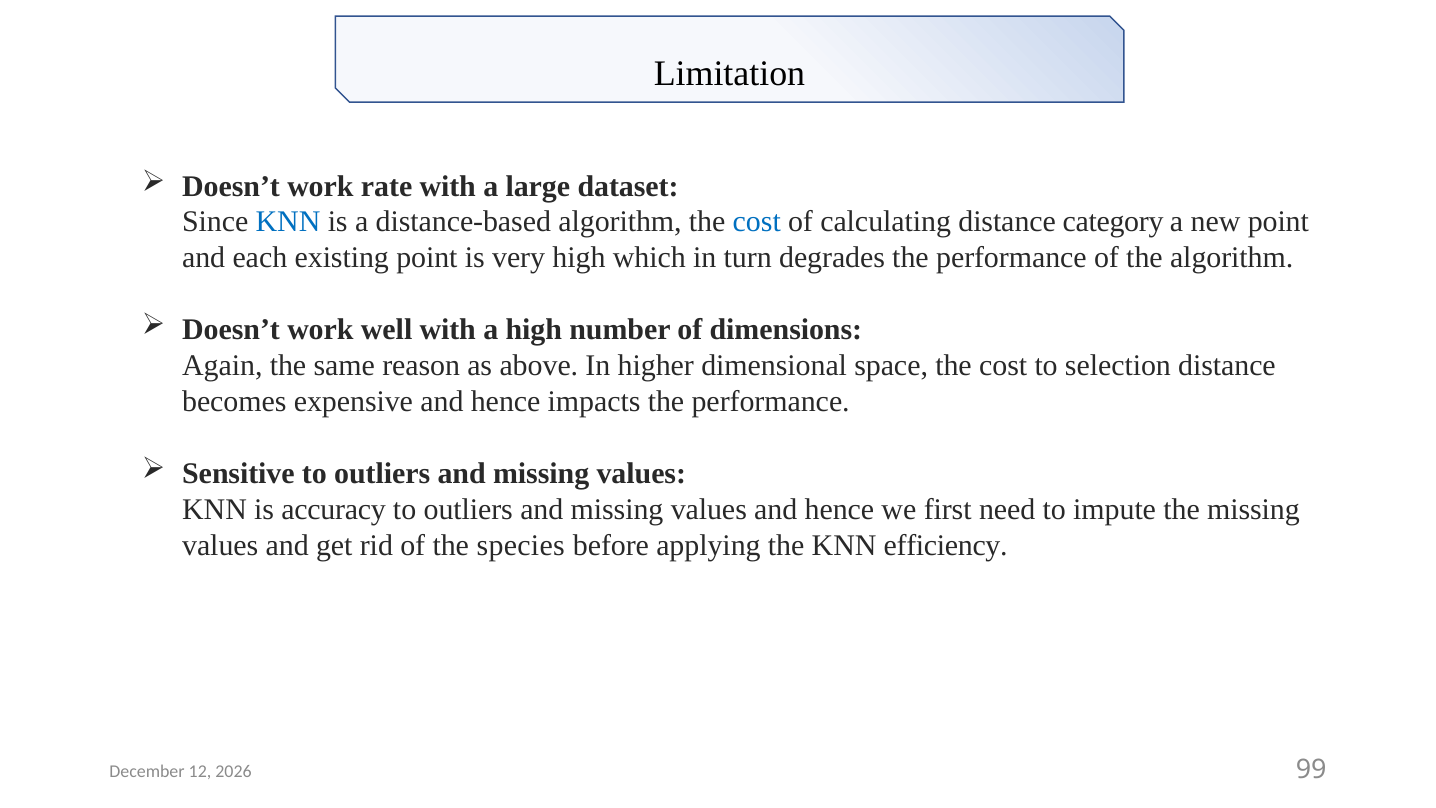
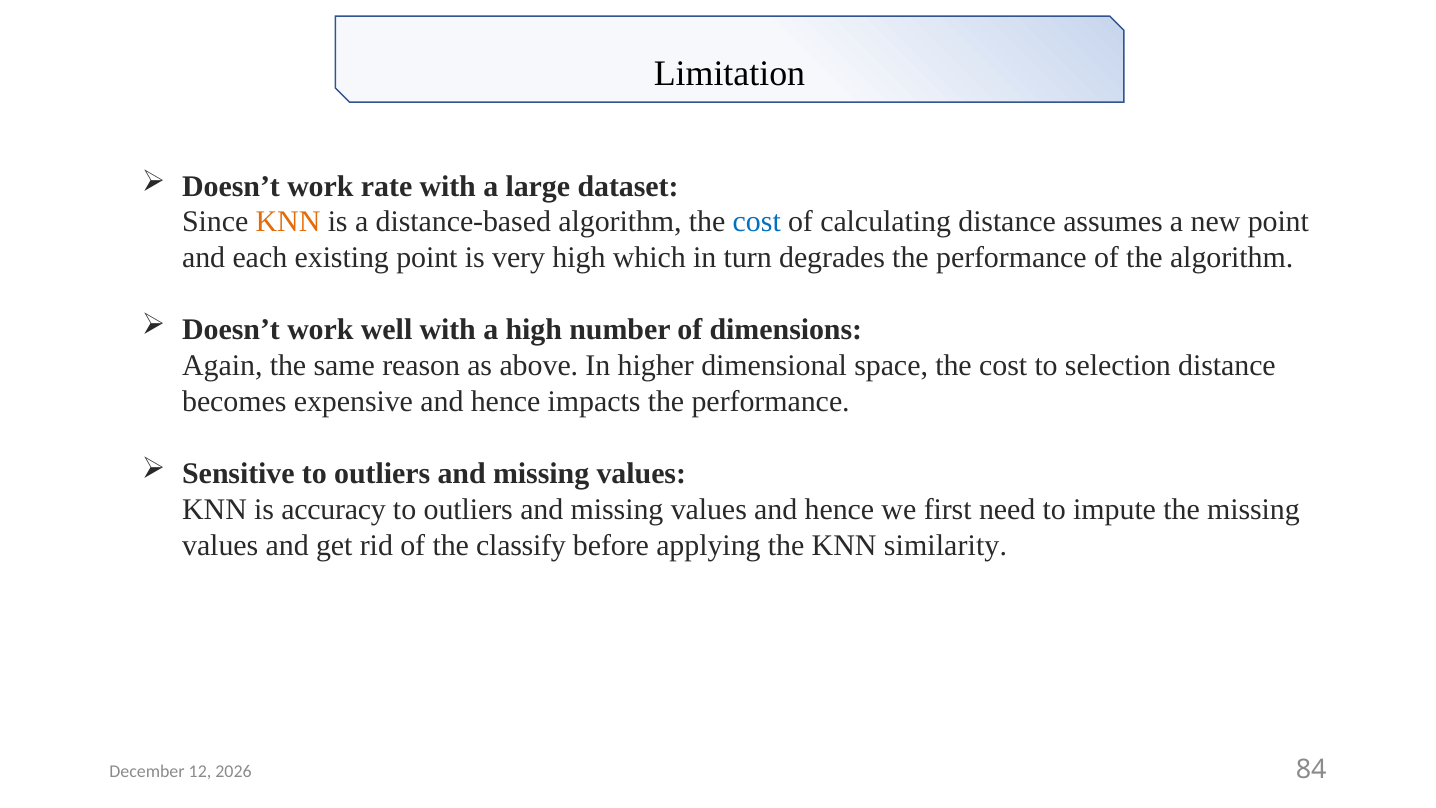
KNN at (288, 222) colour: blue -> orange
category: category -> assumes
species: species -> classify
efficiency: efficiency -> similarity
99: 99 -> 84
